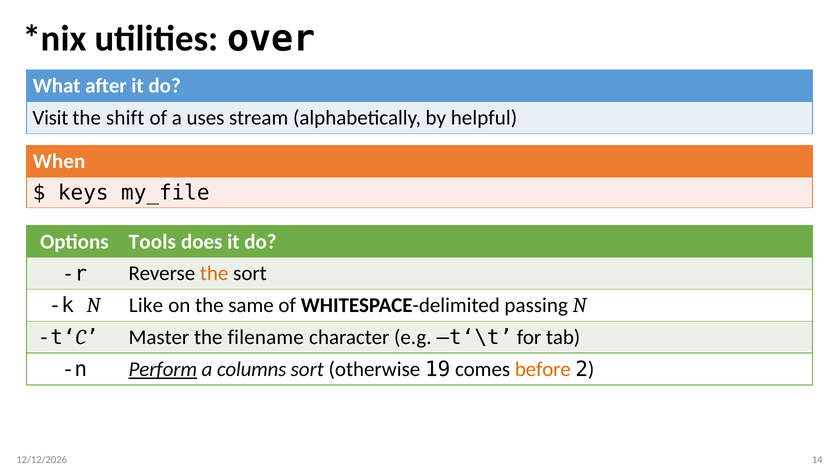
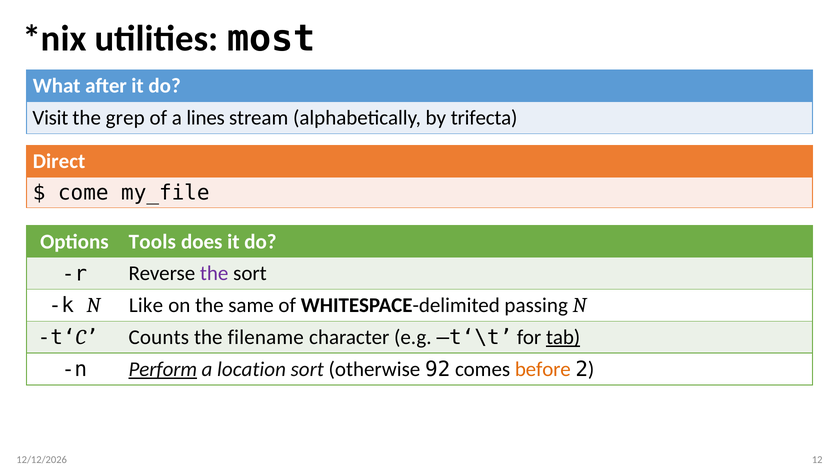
over: over -> most
shift: shift -> grep
uses: uses -> lines
helpful: helpful -> trifecta
When: When -> Direct
keys: keys -> come
the at (214, 273) colour: orange -> purple
Master: Master -> Counts
tab underline: none -> present
columns: columns -> location
19: 19 -> 92
14: 14 -> 12
